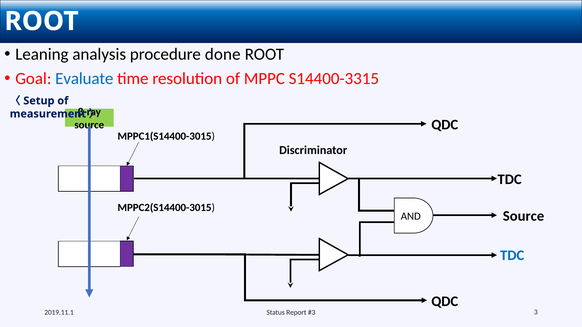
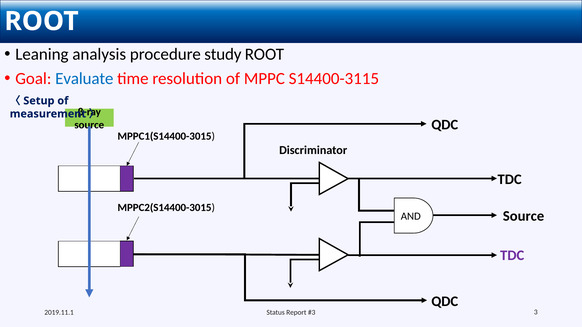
done: done -> study
S14400-3315: S14400-3315 -> S14400-3115
TDC at (512, 256) colour: blue -> purple
